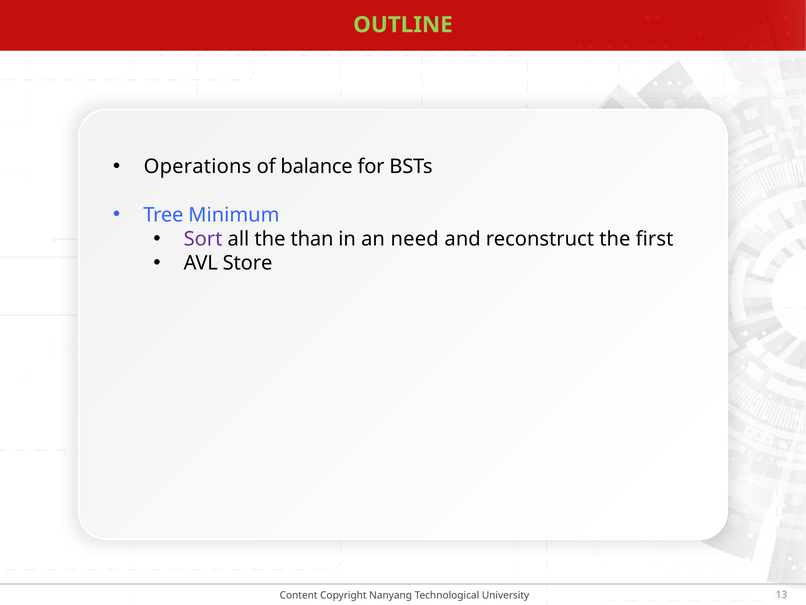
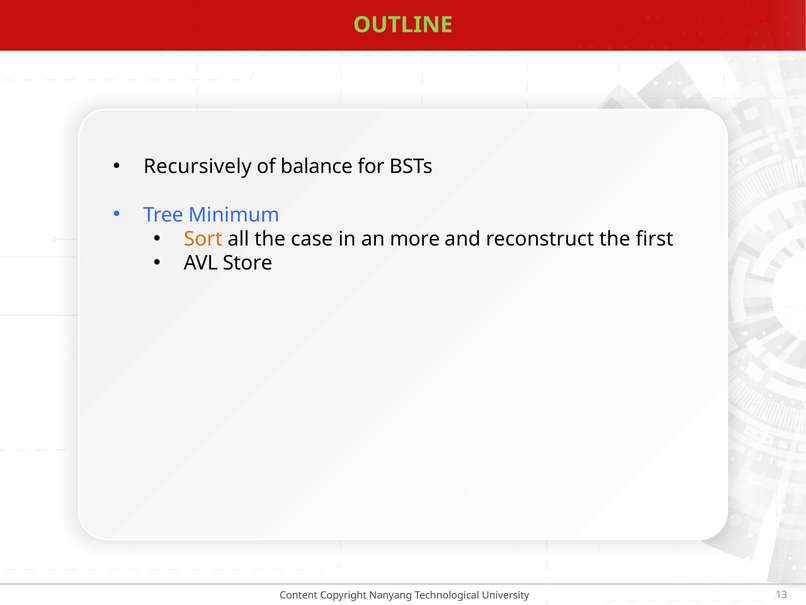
Operations: Operations -> Recursively
Sort colour: purple -> orange
than: than -> case
need: need -> more
